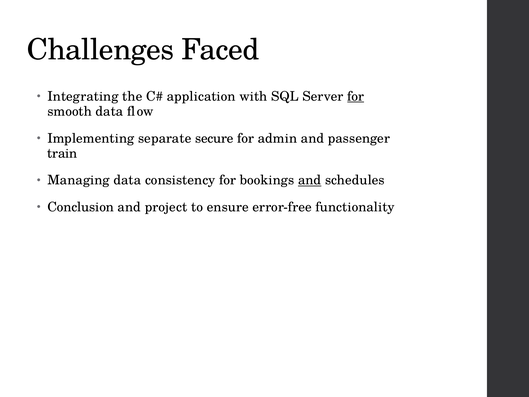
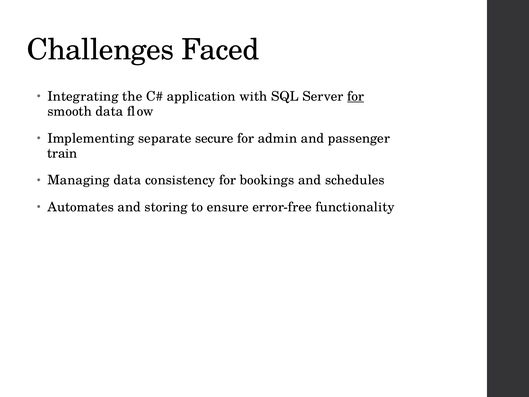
and at (310, 180) underline: present -> none
Conclusion: Conclusion -> Automates
project: project -> storing
